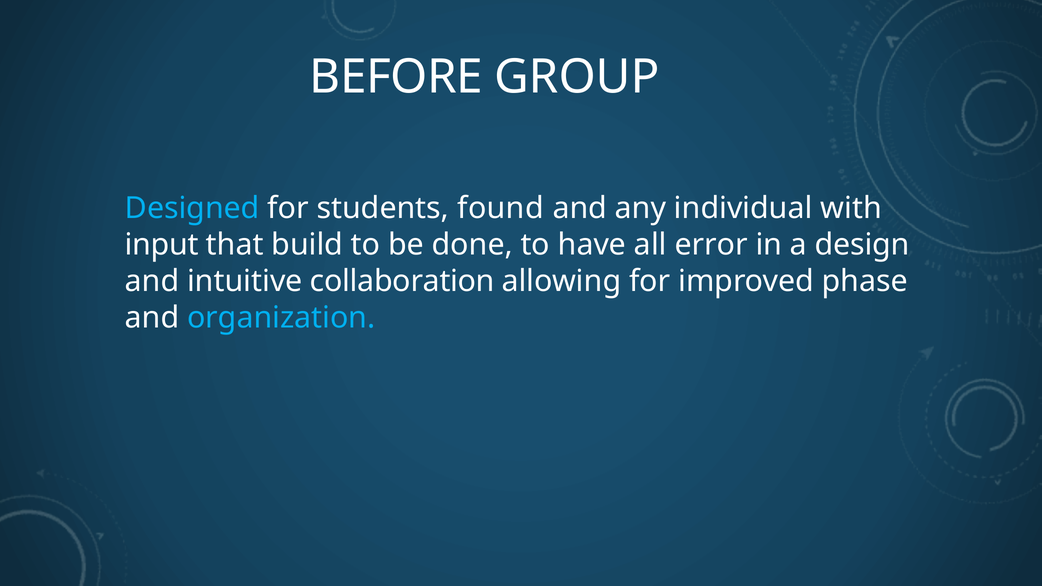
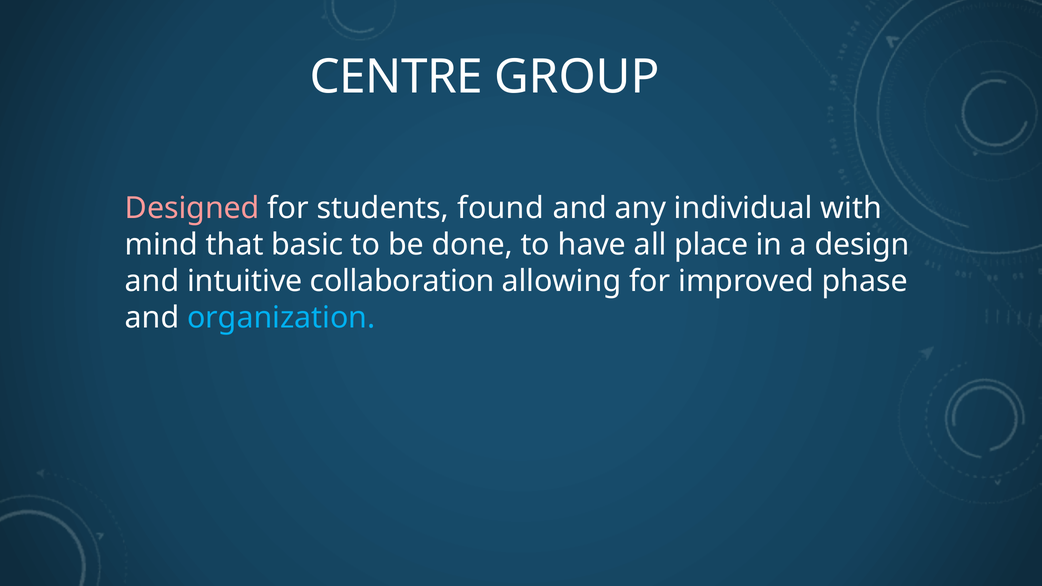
BEFORE: BEFORE -> CENTRE
Designed colour: light blue -> pink
input: input -> mind
build: build -> basic
error: error -> place
